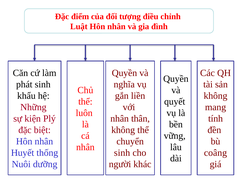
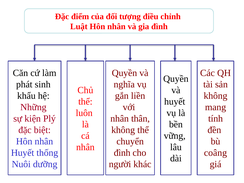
quyết at (175, 101): quyết -> huyết
sinh at (122, 153): sinh -> đình
